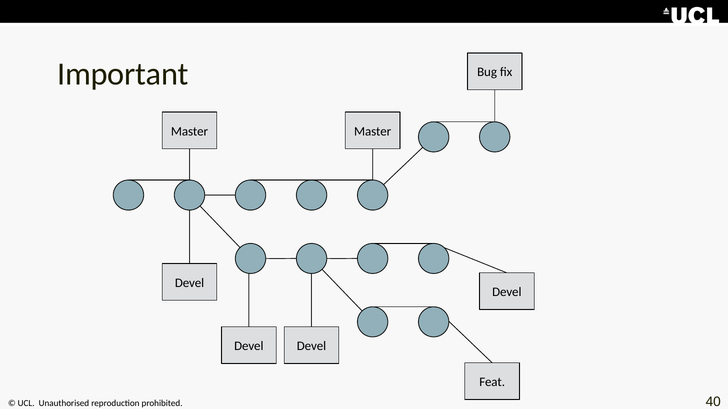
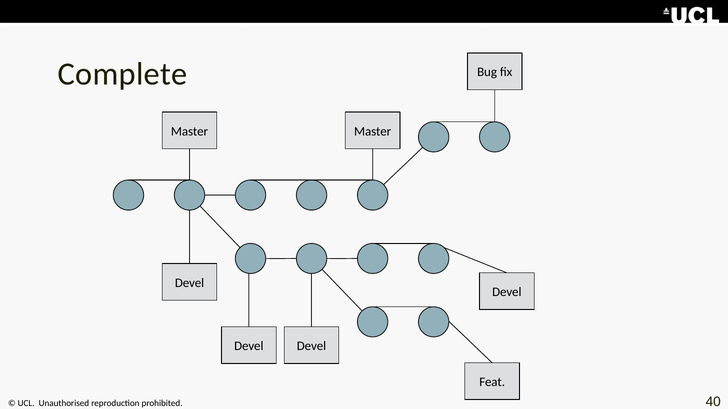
Important: Important -> Complete
